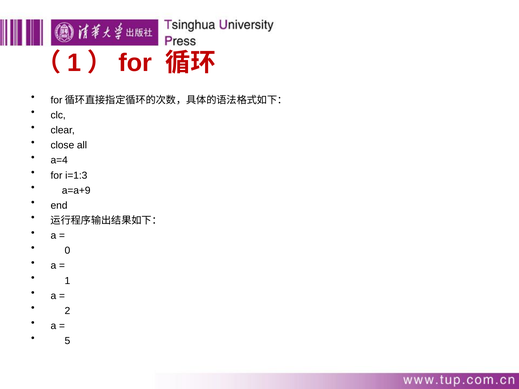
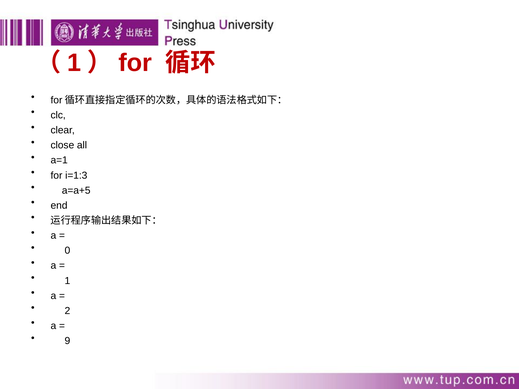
a=4: a=4 -> a=1
a=a+9: a=a+9 -> a=a+5
5: 5 -> 9
